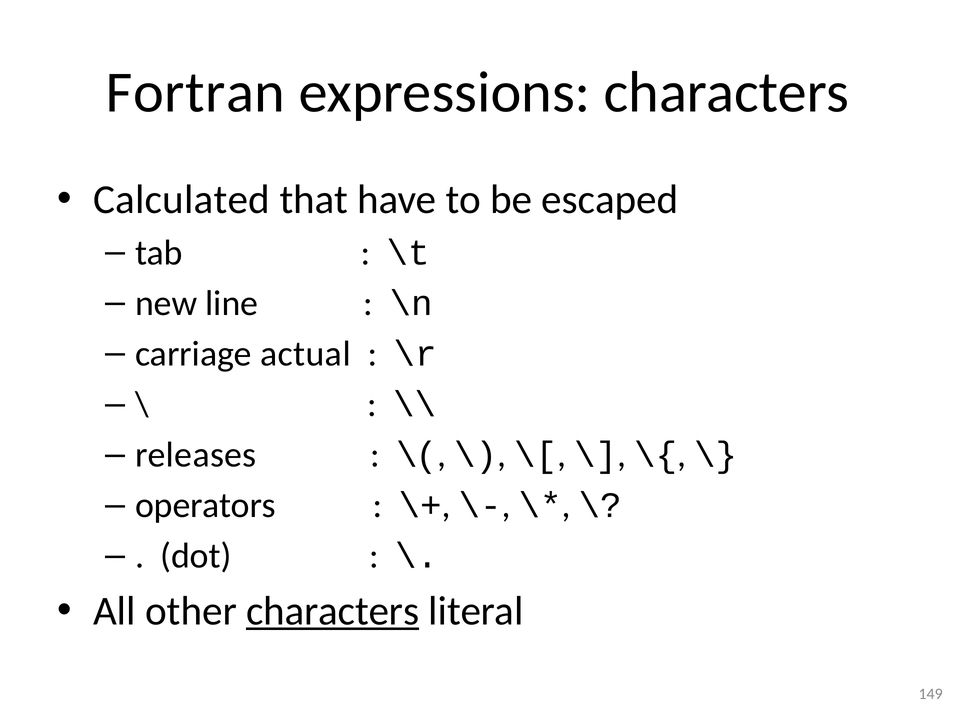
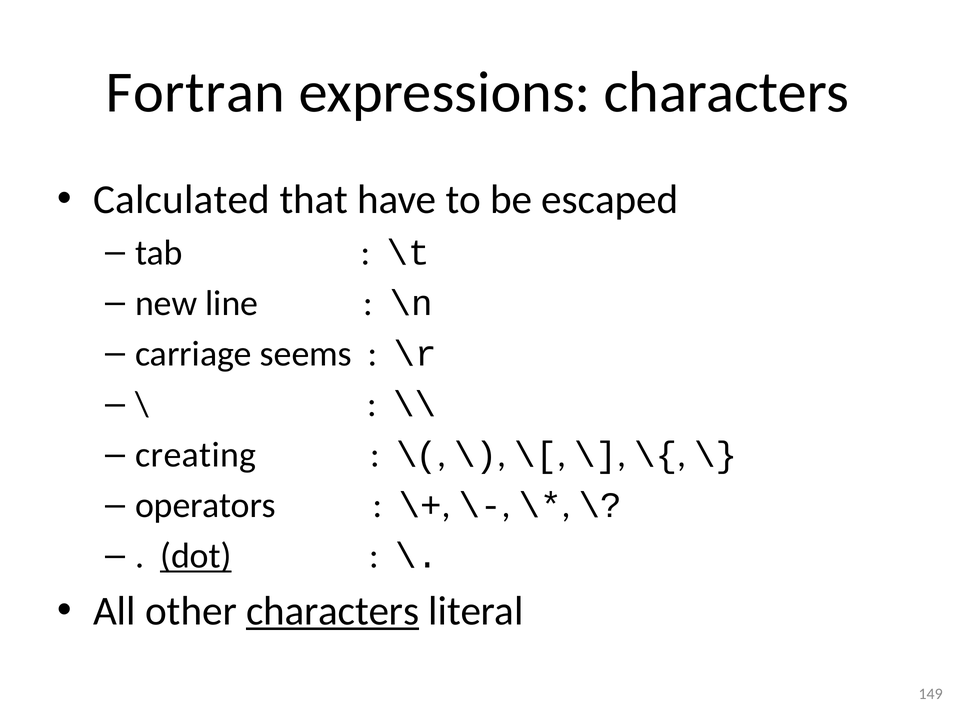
actual: actual -> seems
releases: releases -> creating
dot underline: none -> present
